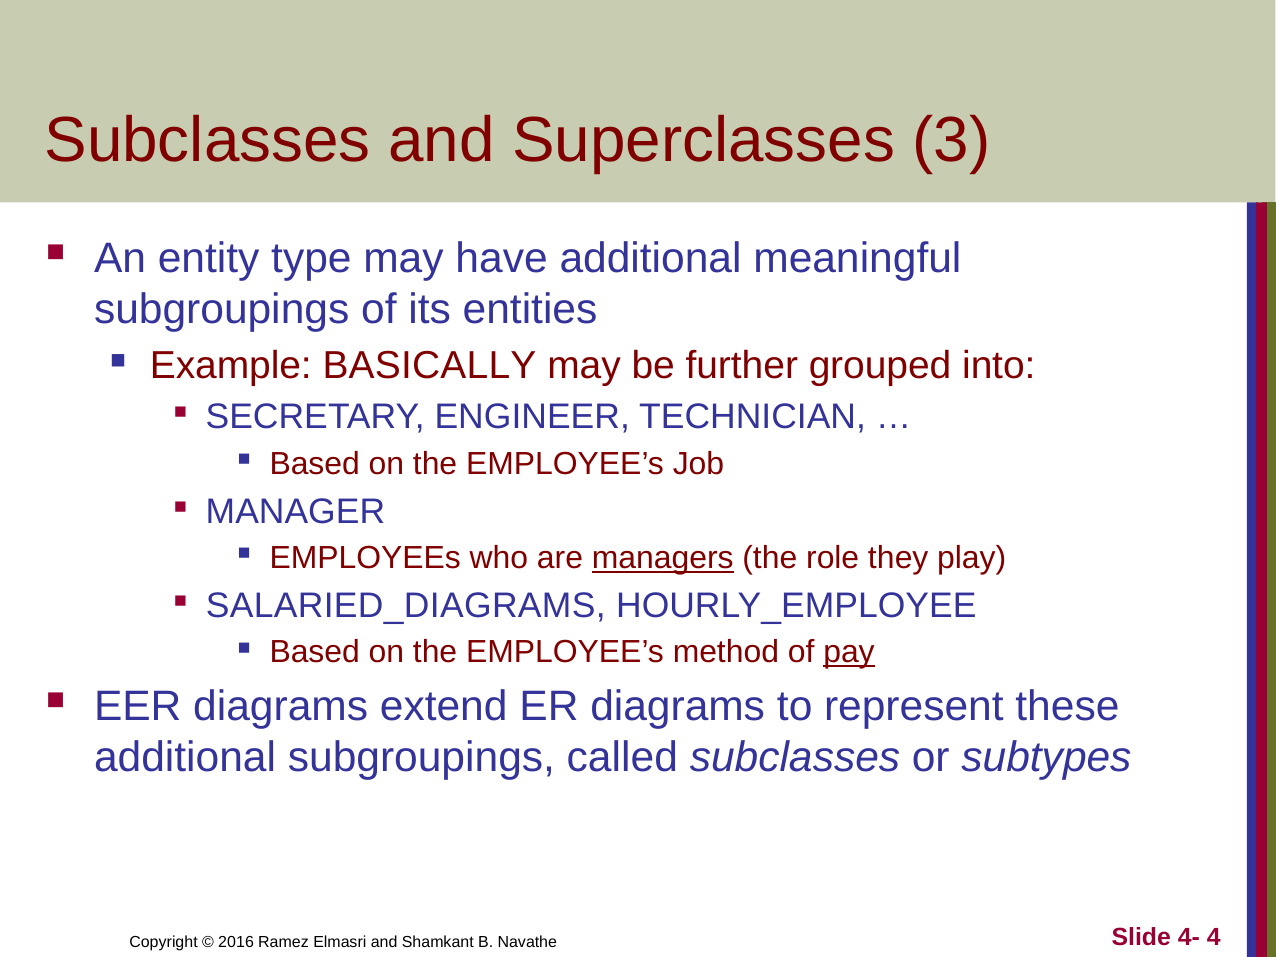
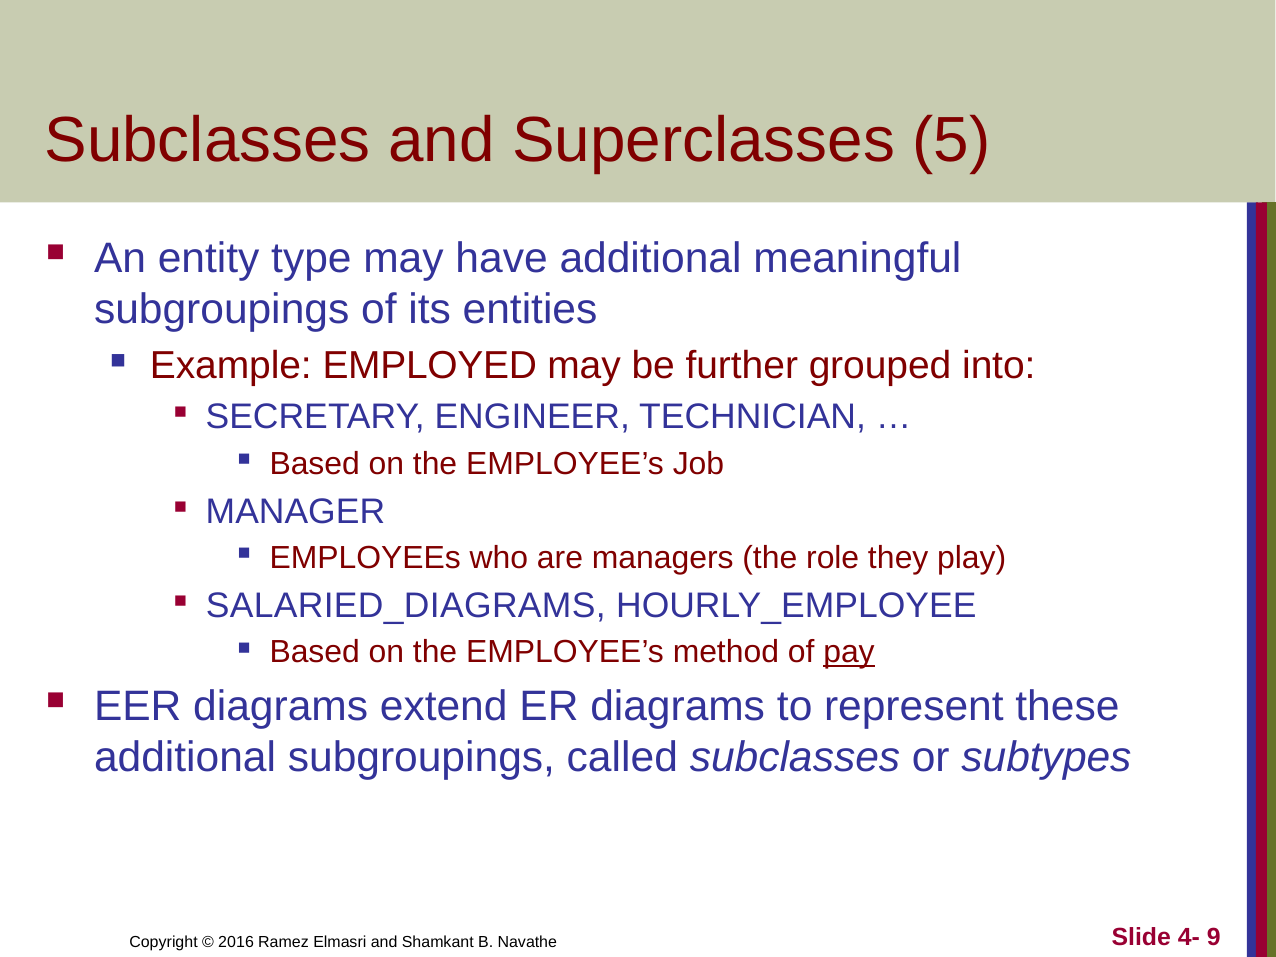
3: 3 -> 5
BASICALLY: BASICALLY -> EMPLOYED
managers underline: present -> none
4: 4 -> 9
